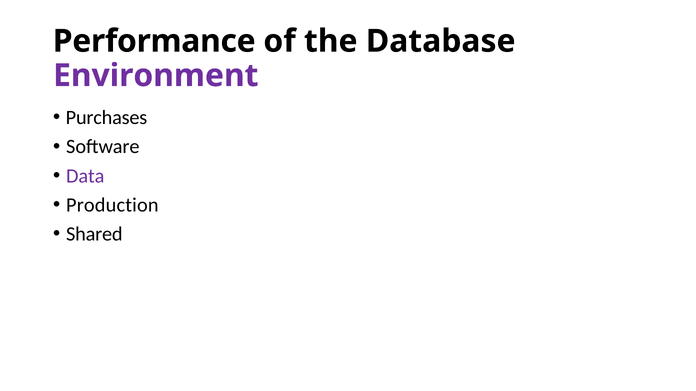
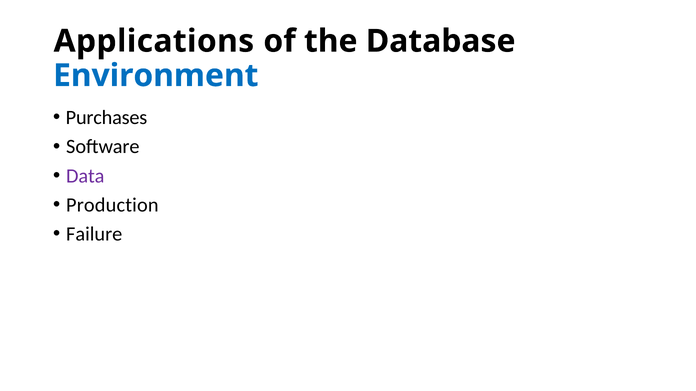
Performance: Performance -> Applications
Environment colour: purple -> blue
Shared: Shared -> Failure
